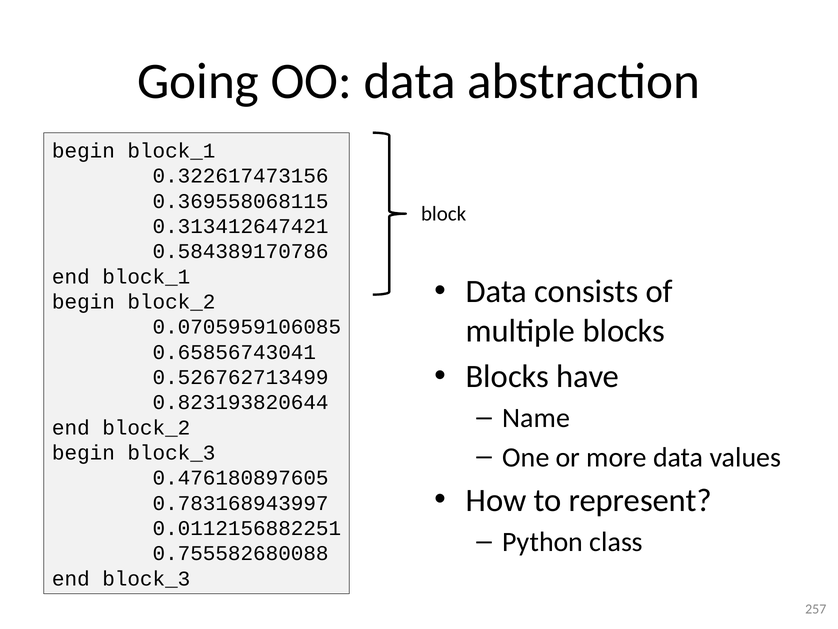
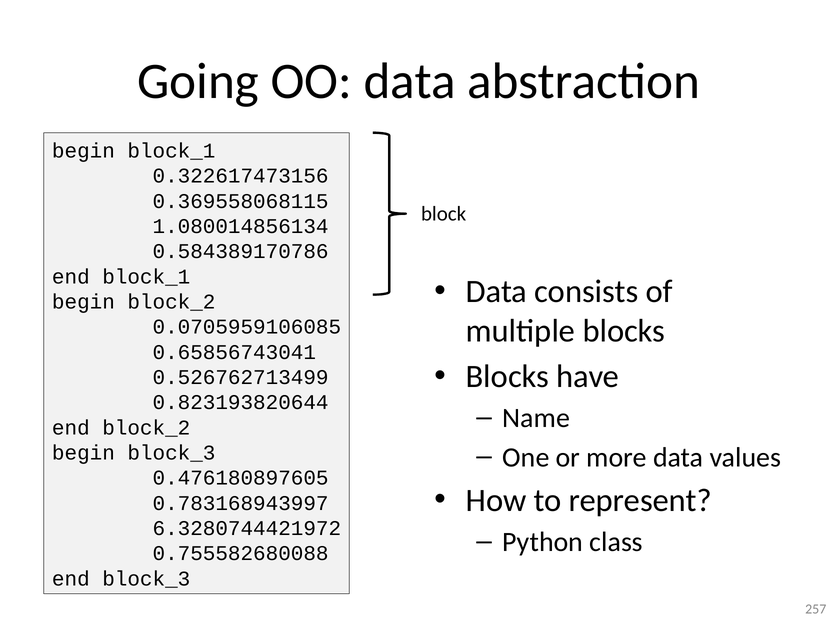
0.313412647421: 0.313412647421 -> 1.080014856134
0.0112156882251: 0.0112156882251 -> 6.3280744421972
